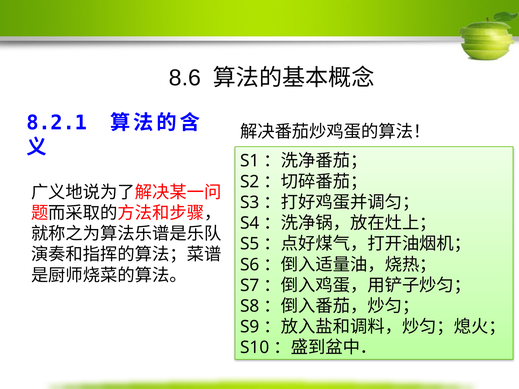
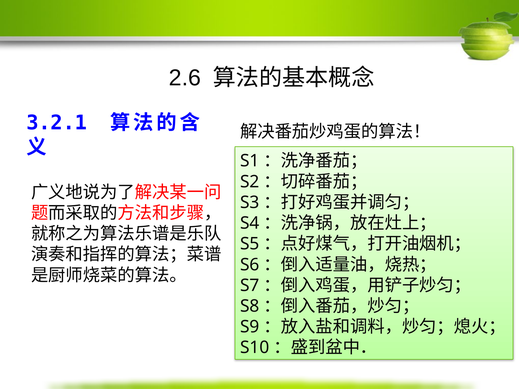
8.6: 8.6 -> 2.6
8.2.1: 8.2.1 -> 3.2.1
